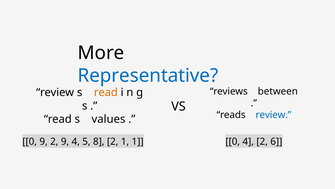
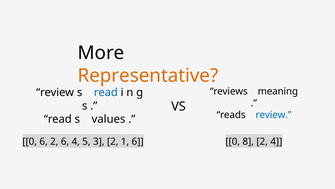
Representative colour: blue -> orange
between: between -> meaning
read at (106, 92) colour: orange -> blue
0 9: 9 -> 6
2 9: 9 -> 6
8: 8 -> 3
1 1: 1 -> 6
0 4: 4 -> 8
2 6: 6 -> 4
